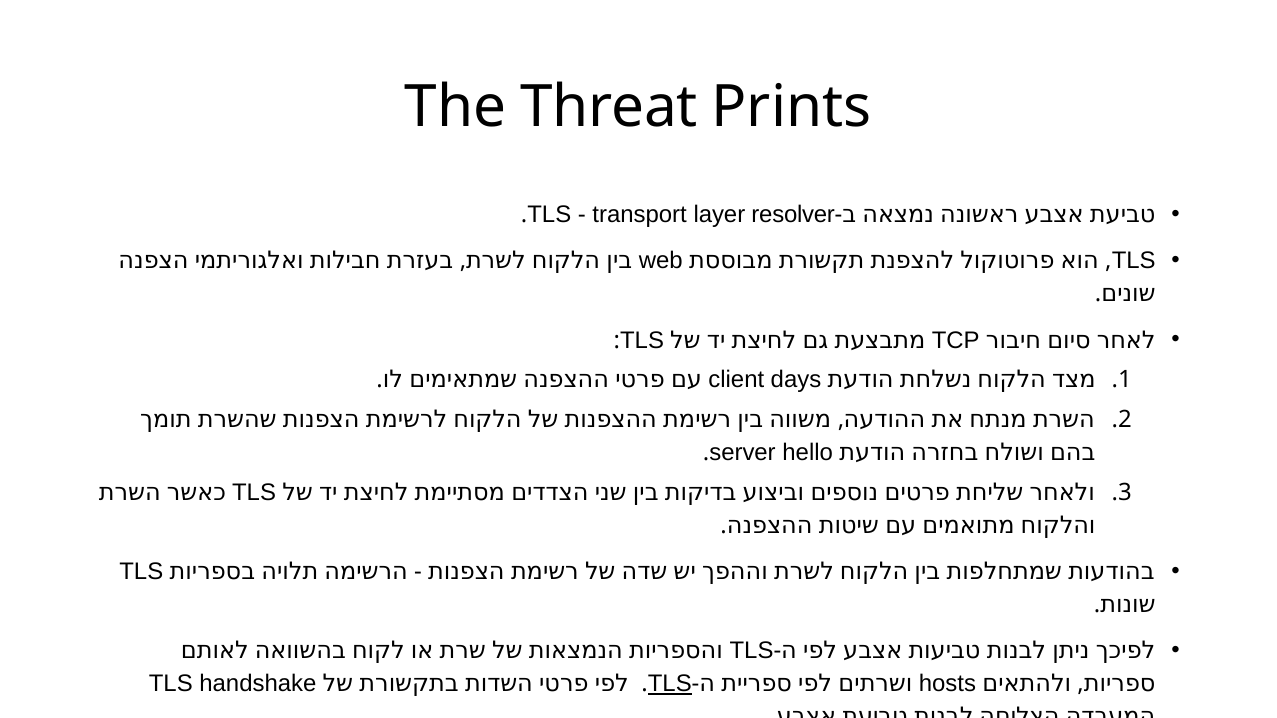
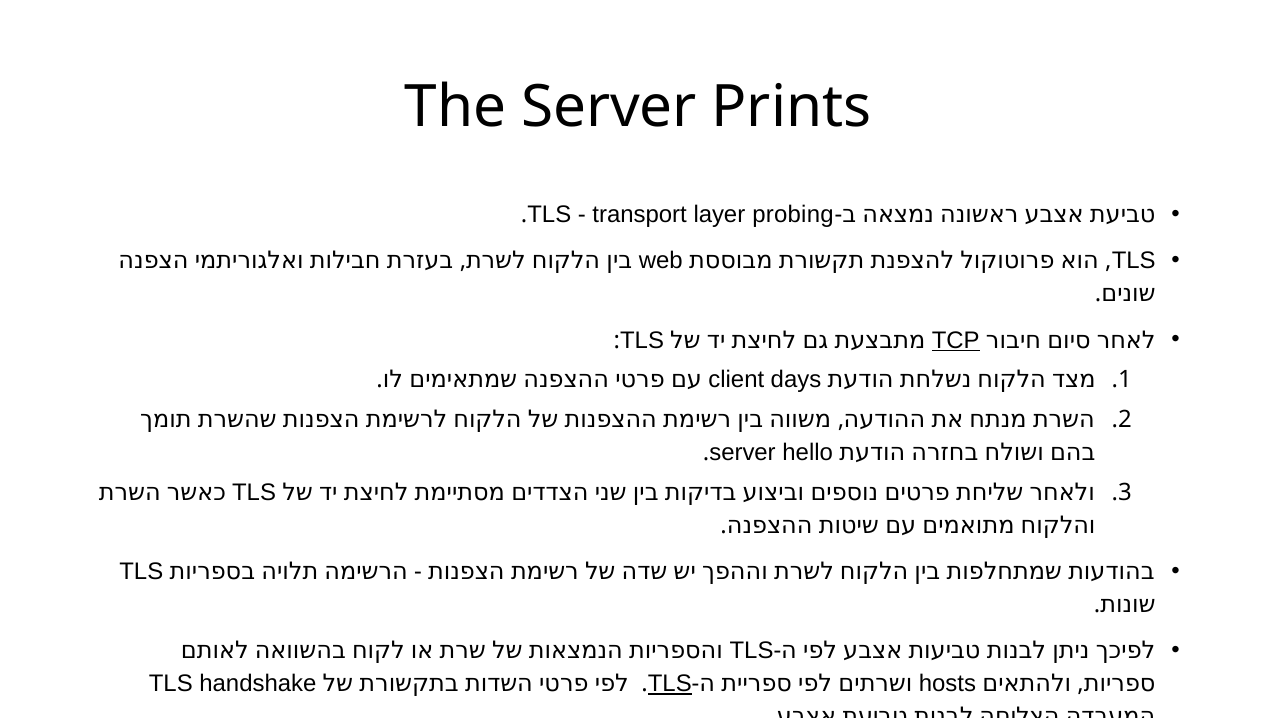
The Threat: Threat -> Server
resolver: resolver -> probing
TCP underline: none -> present
